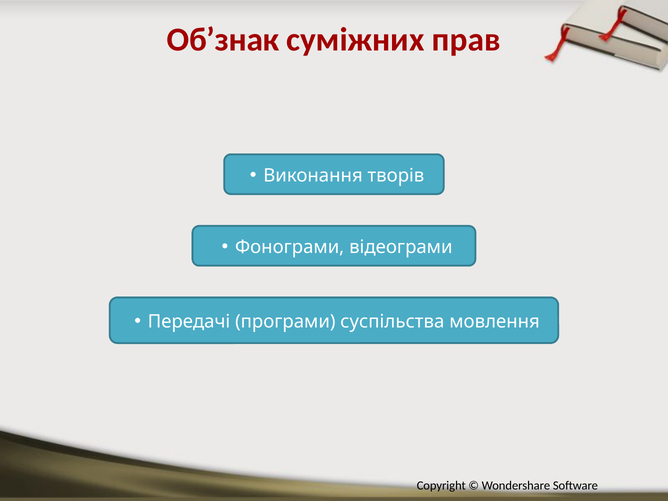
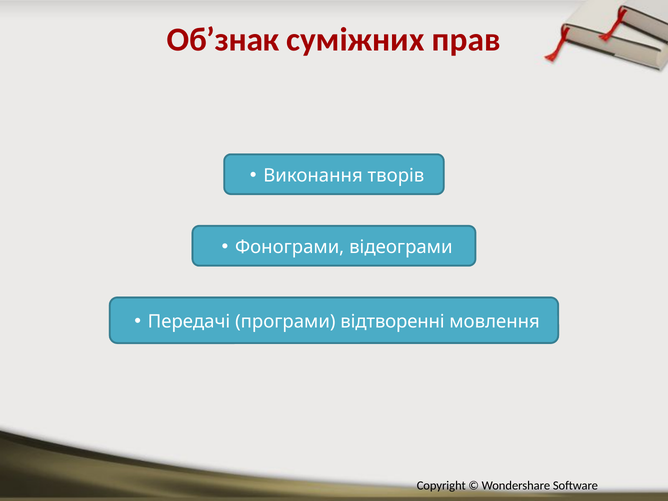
суспільства: суспільства -> відтворенні
